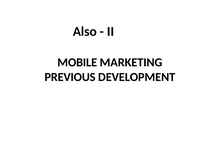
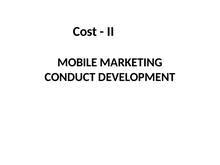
Also: Also -> Cost
PREVIOUS: PREVIOUS -> CONDUCT
